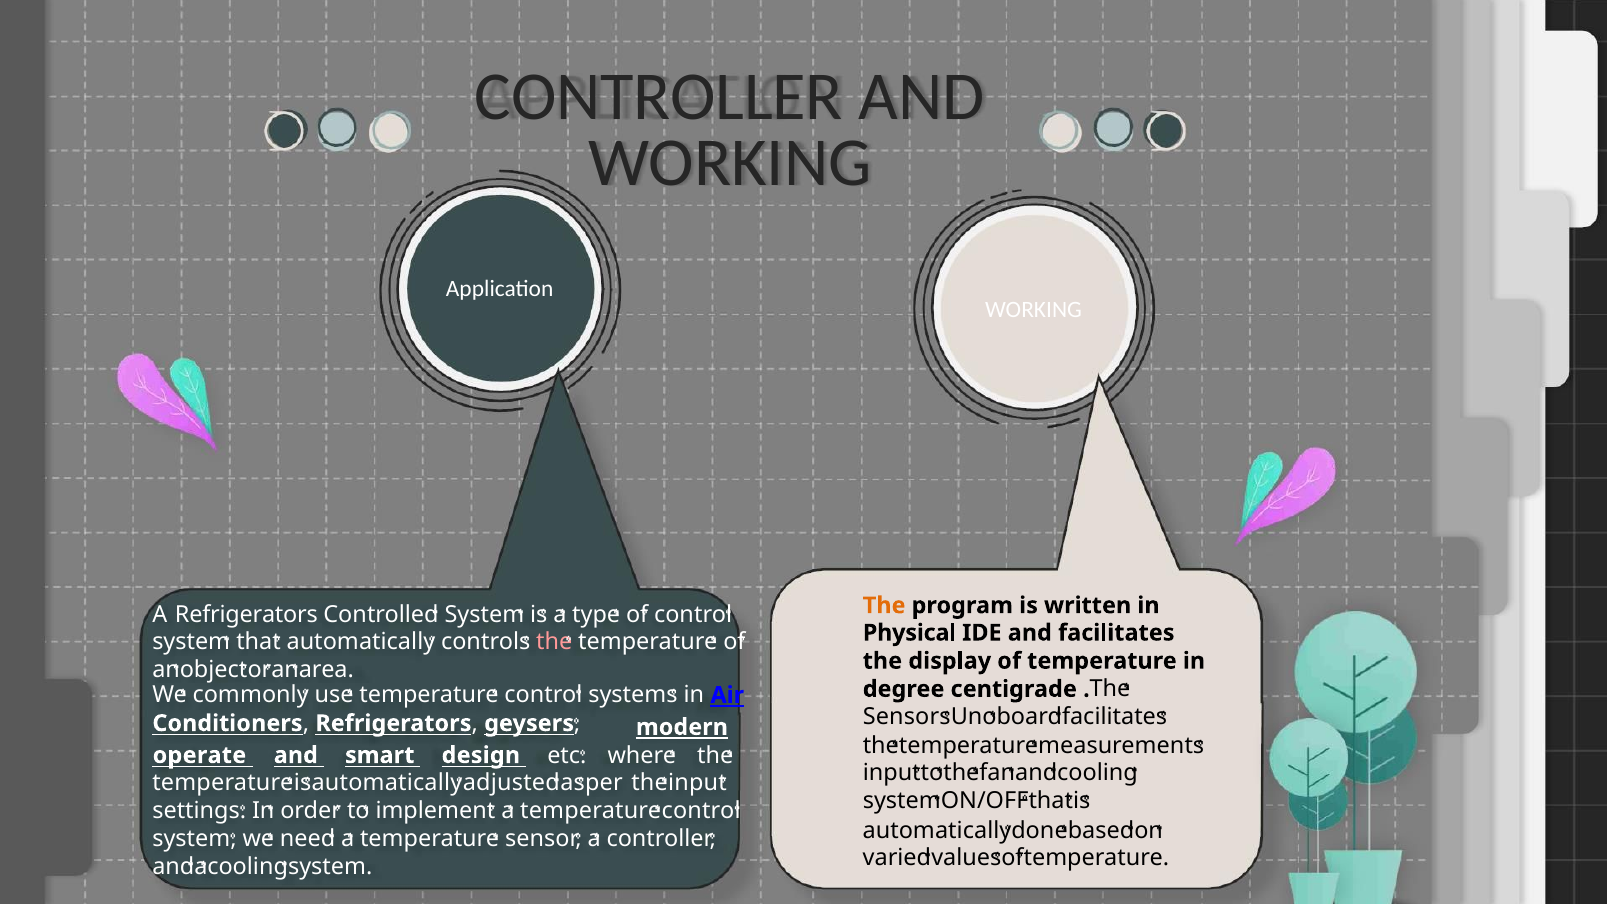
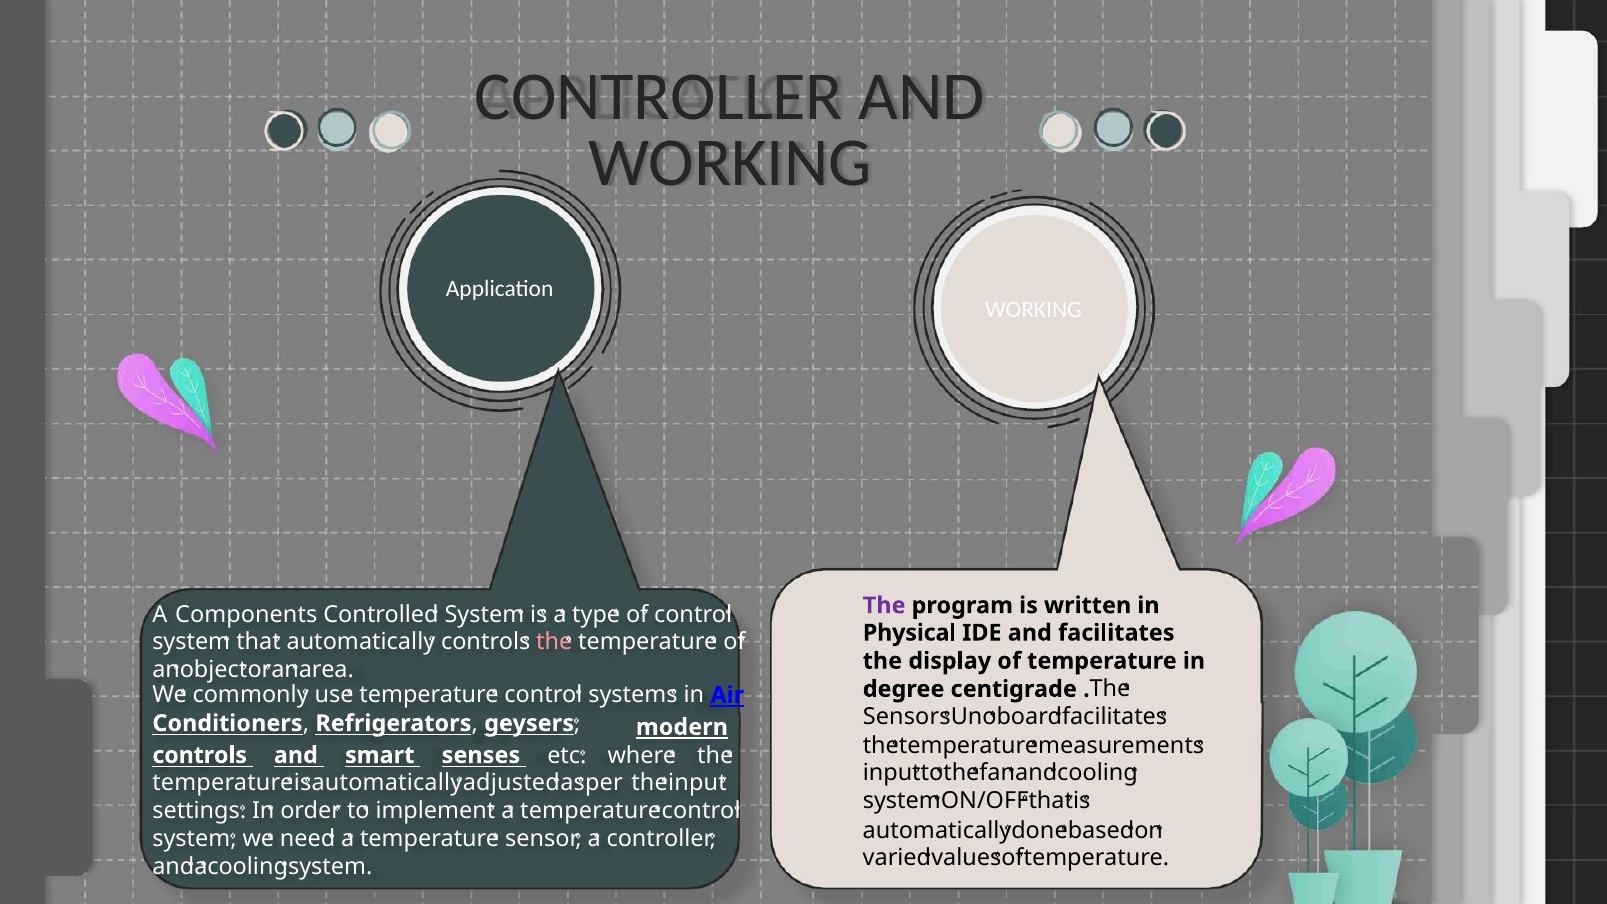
The at (884, 605) colour: orange -> purple
A Refrigerators: Refrigerators -> Components
operate at (199, 755): operate -> controls
design: design -> senses
